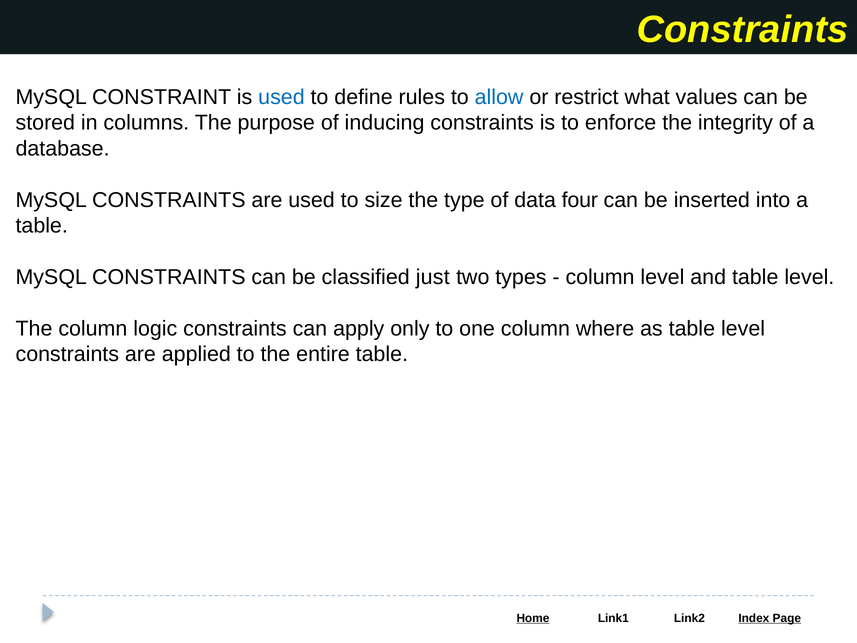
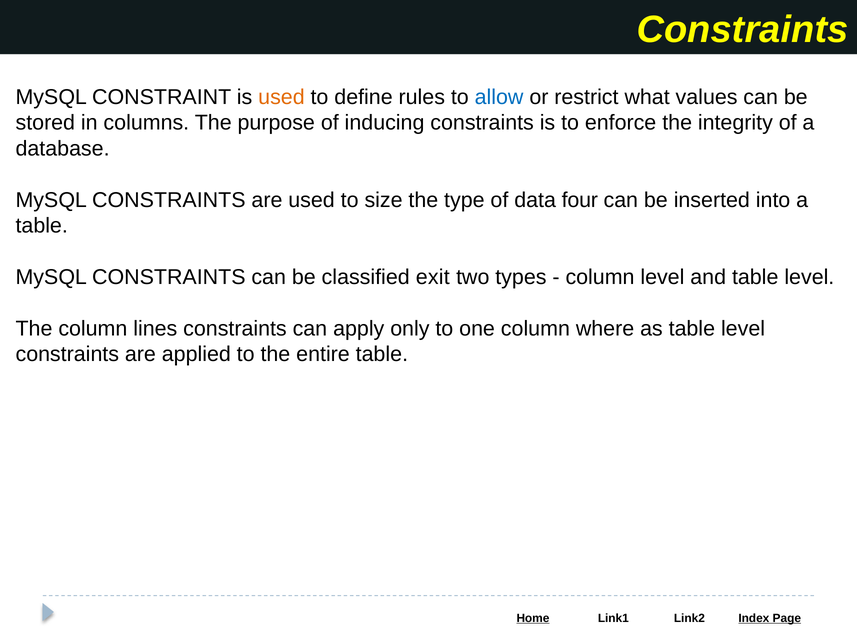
used at (281, 97) colour: blue -> orange
just: just -> exit
logic: logic -> lines
